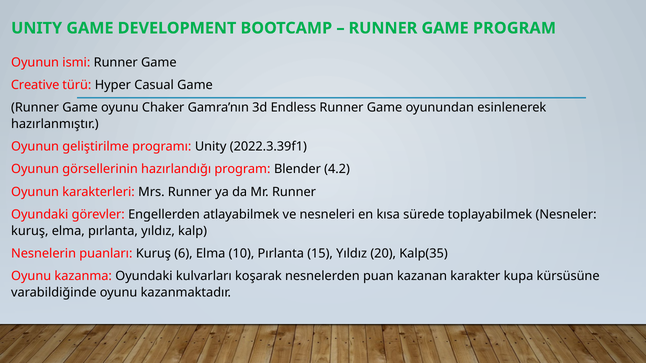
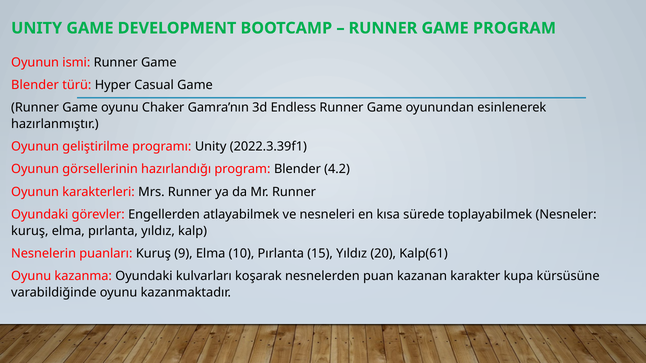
Creative at (35, 85): Creative -> Blender
6: 6 -> 9
Kalp(35: Kalp(35 -> Kalp(61
